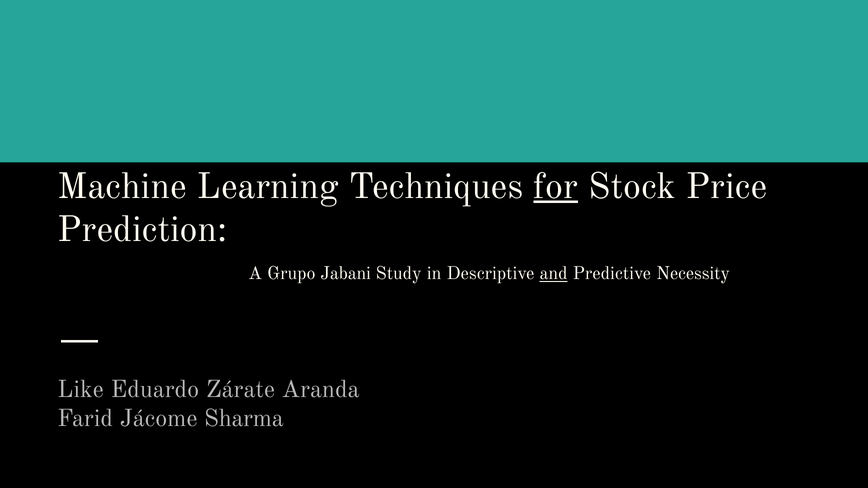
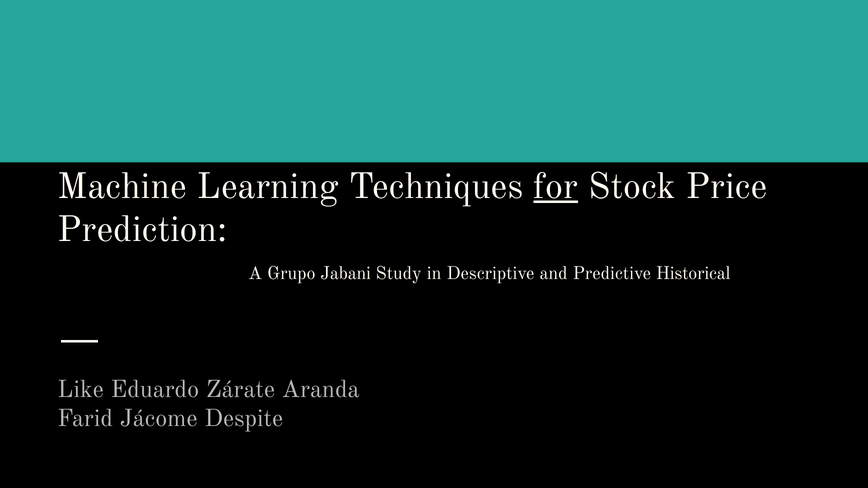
and underline: present -> none
Necessity: Necessity -> Historical
Sharma: Sharma -> Despite
